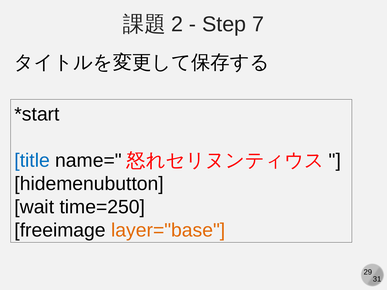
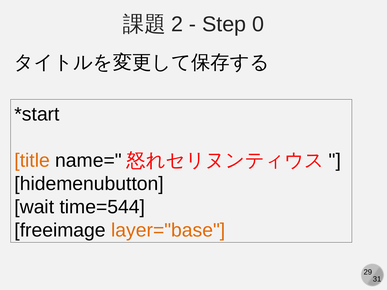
7: 7 -> 0
title colour: blue -> orange
time=250: time=250 -> time=544
